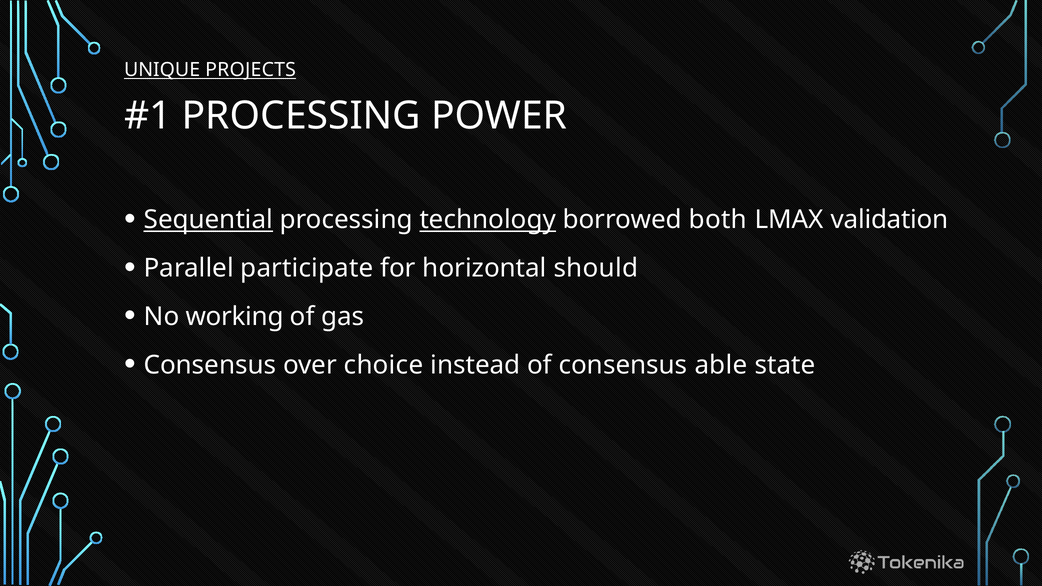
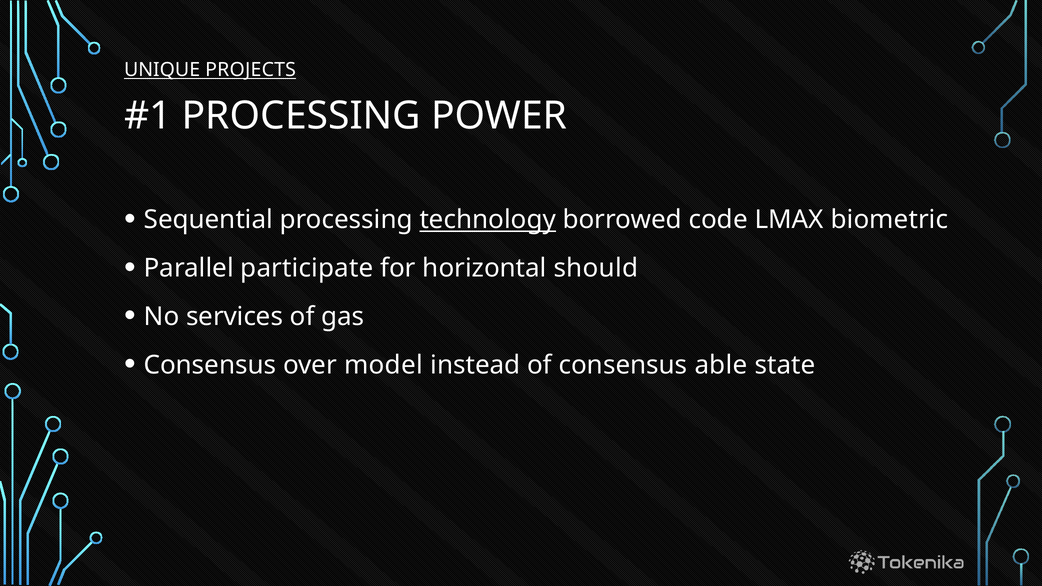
Sequential underline: present -> none
both: both -> code
validation: validation -> biometric
working: working -> services
choice: choice -> model
